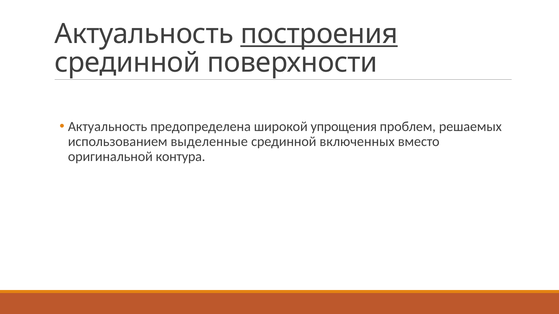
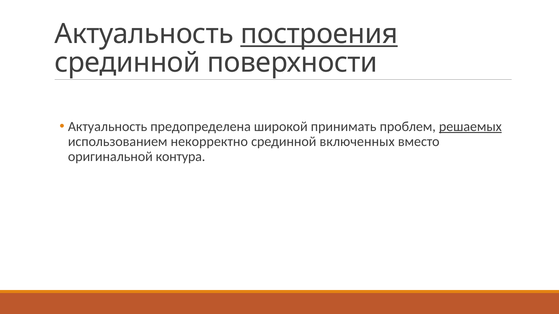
упрощения: упрощения -> принимать
решаемых underline: none -> present
выделенные: выделенные -> некорректно
